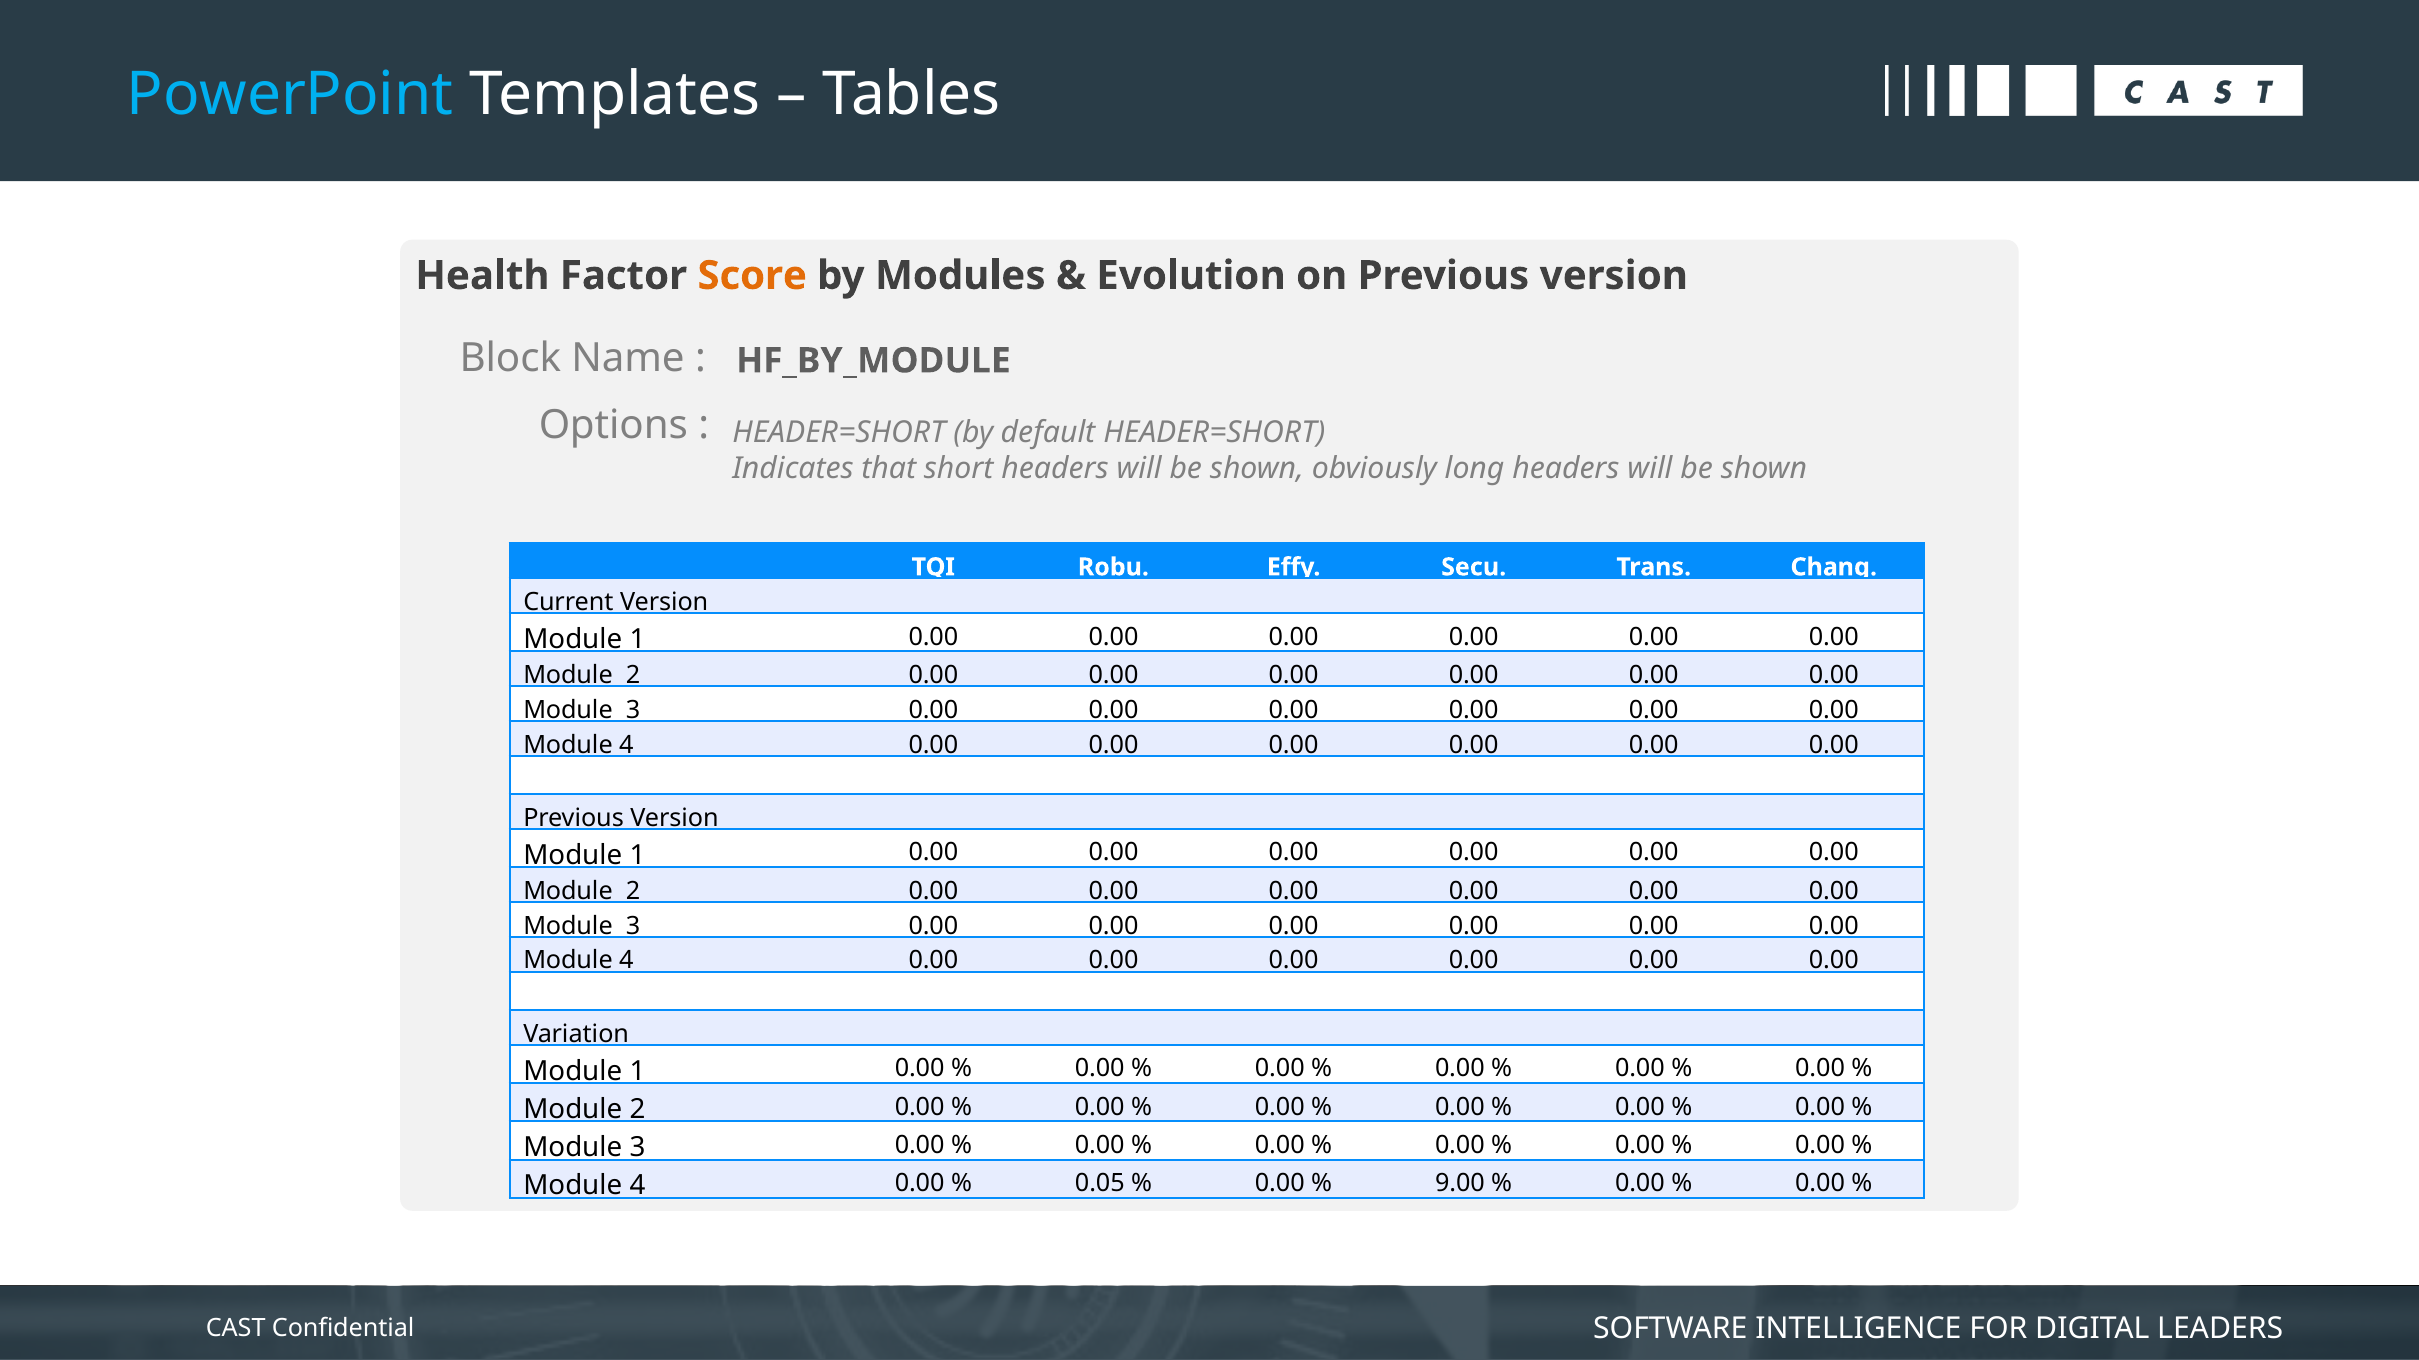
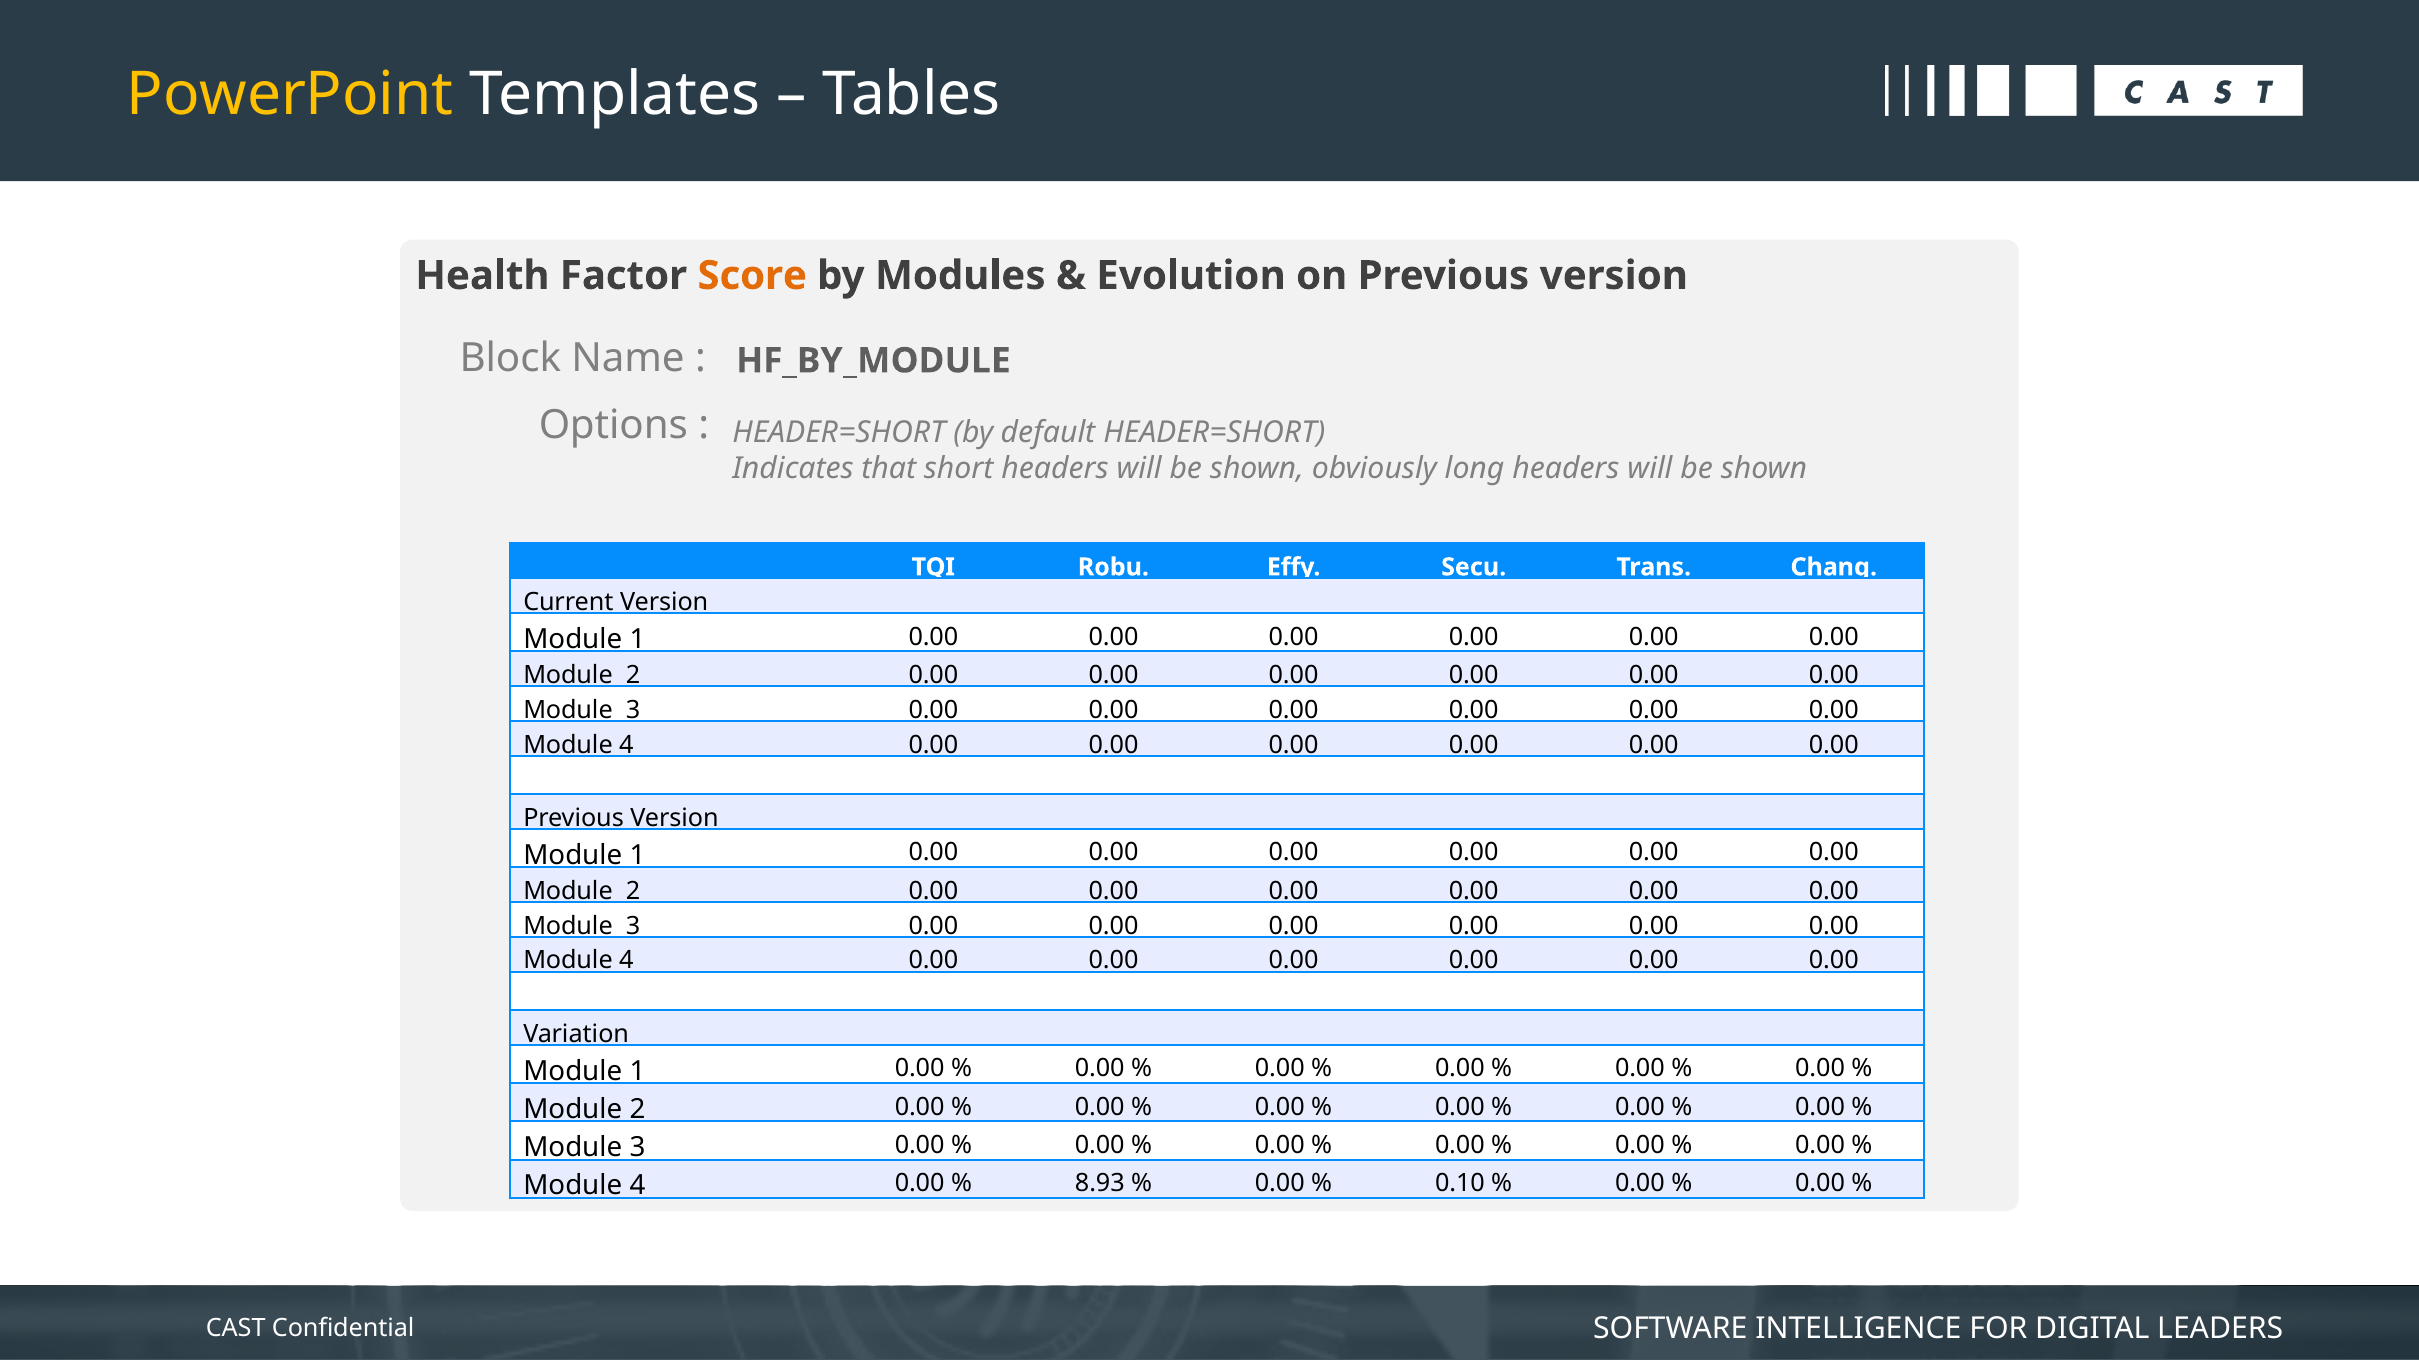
PowerPoint colour: light blue -> yellow
0.05: 0.05 -> 8.93
9.00: 9.00 -> 0.10
